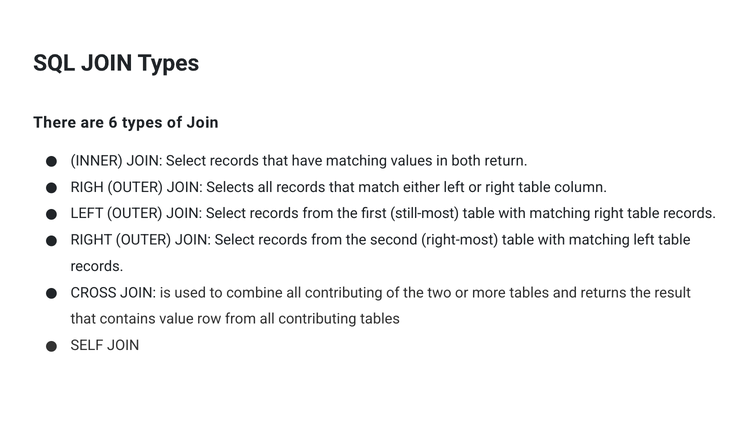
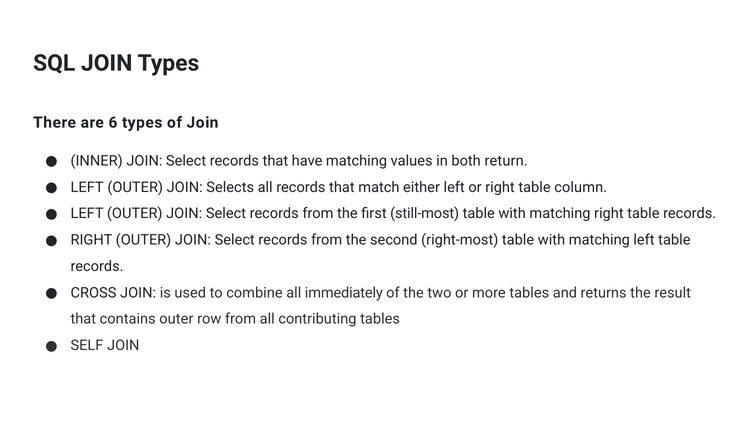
RIGH at (87, 187): RIGH -> LEFT
combine all contributing: contributing -> immediately
contains value: value -> outer
